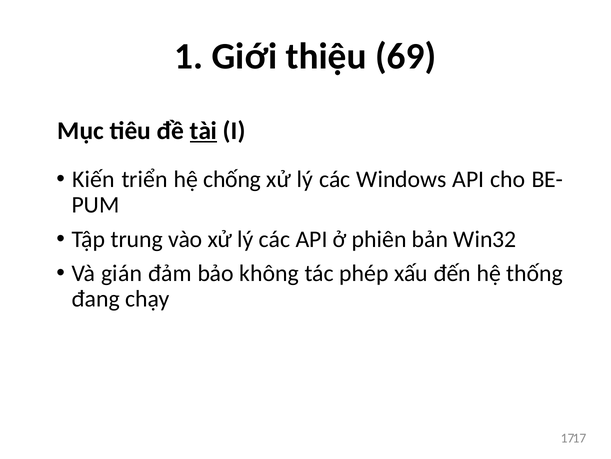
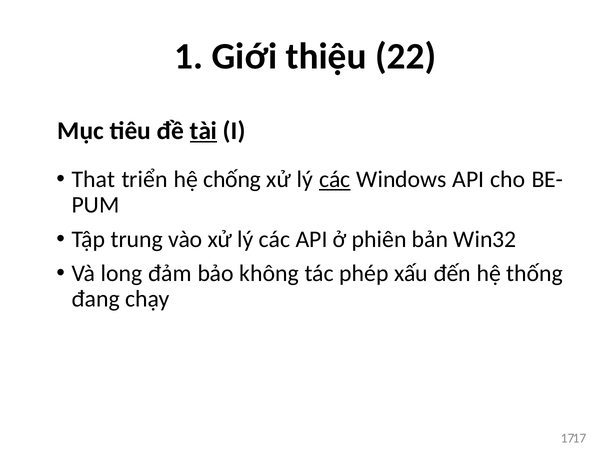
69: 69 -> 22
Kiến: Kiến -> That
các at (335, 179) underline: none -> present
gián: gián -> long
